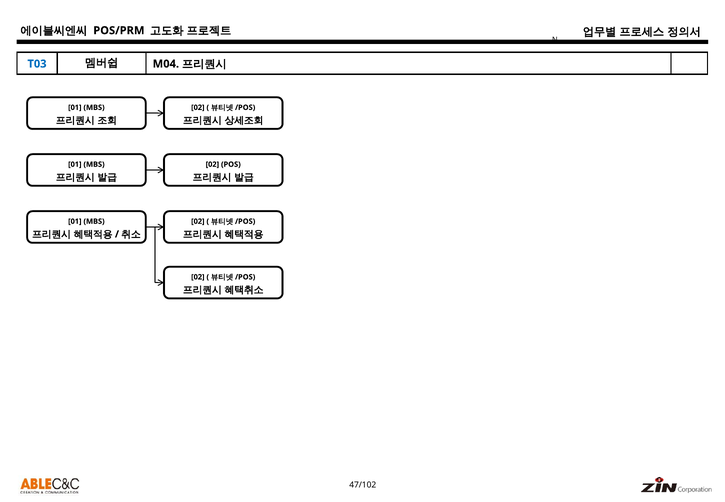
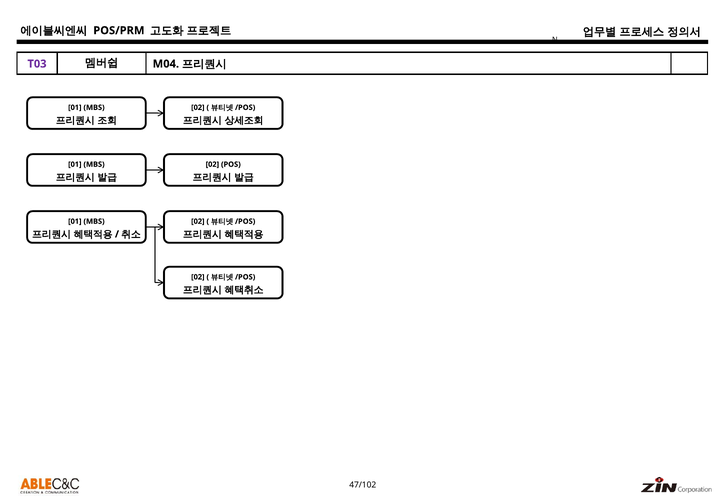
T03 colour: blue -> purple
